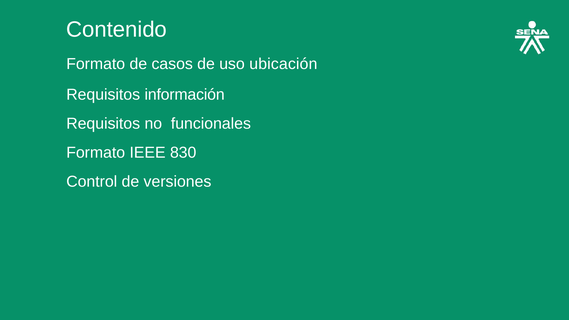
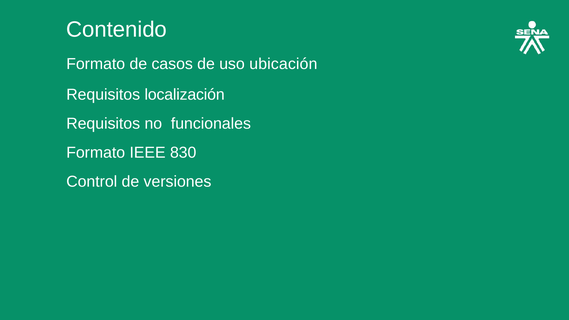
información: información -> localización
